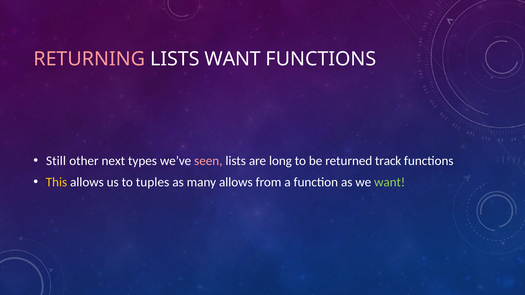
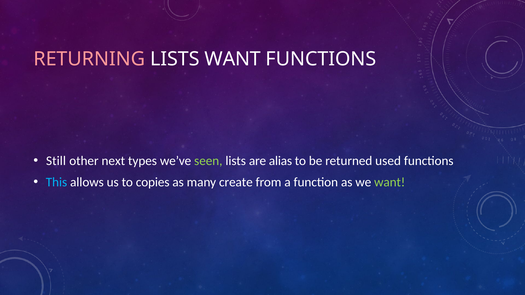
seen colour: pink -> light green
long: long -> alias
track: track -> used
This colour: yellow -> light blue
tuples: tuples -> copies
many allows: allows -> create
